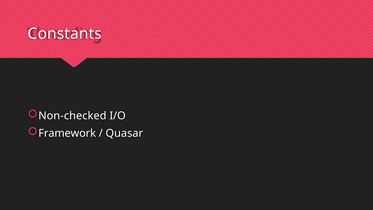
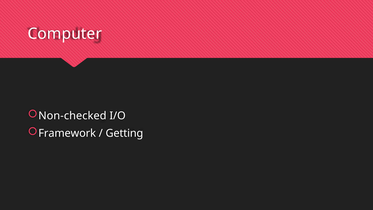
Constants: Constants -> Computer
Quasar: Quasar -> Getting
